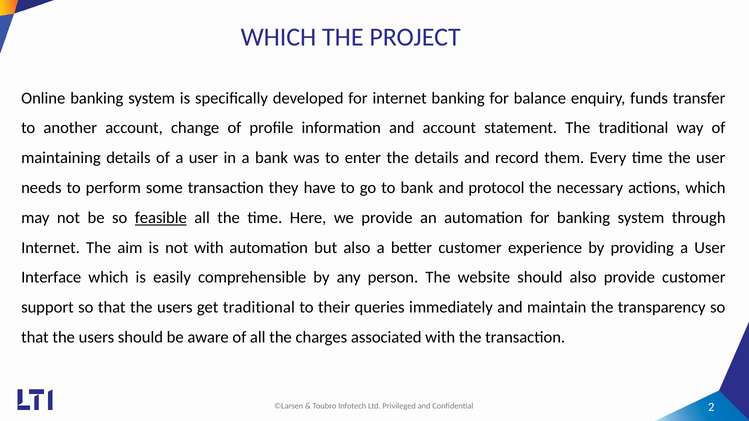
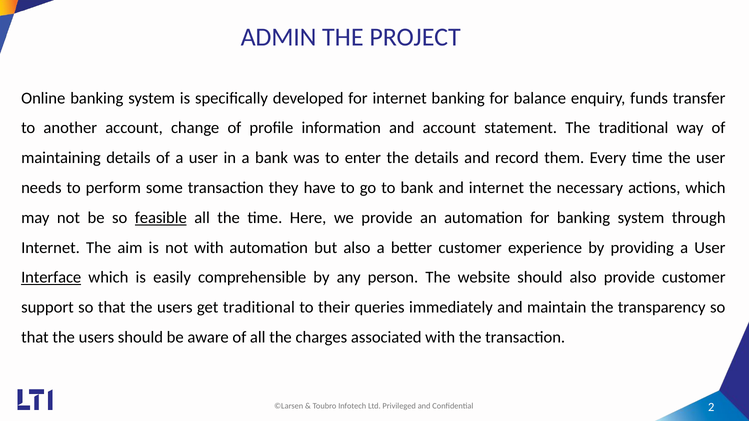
WHICH at (278, 37): WHICH -> ADMIN
and protocol: protocol -> internet
Interface underline: none -> present
